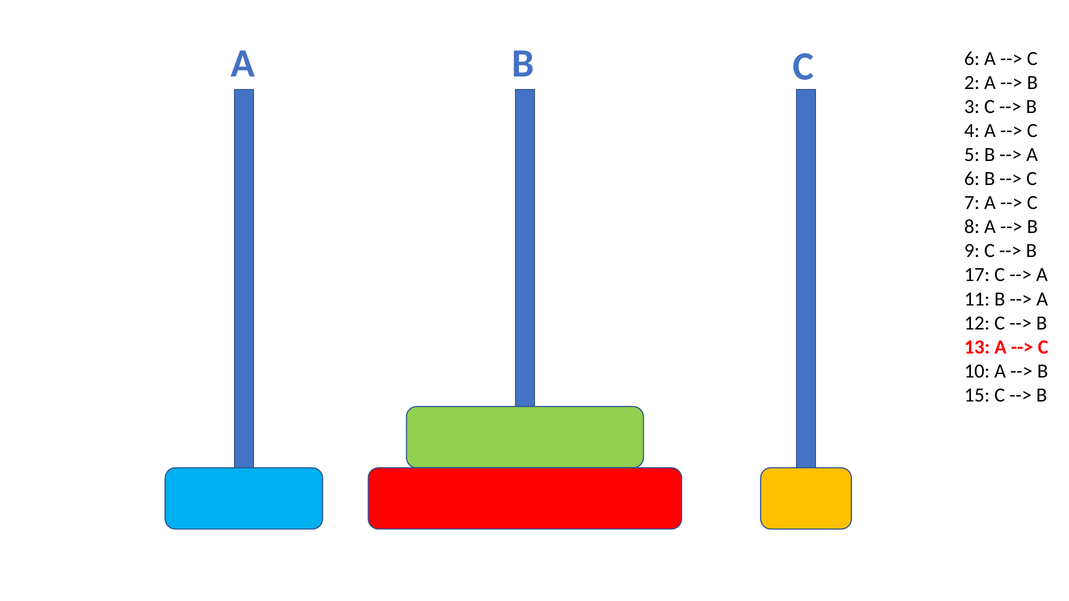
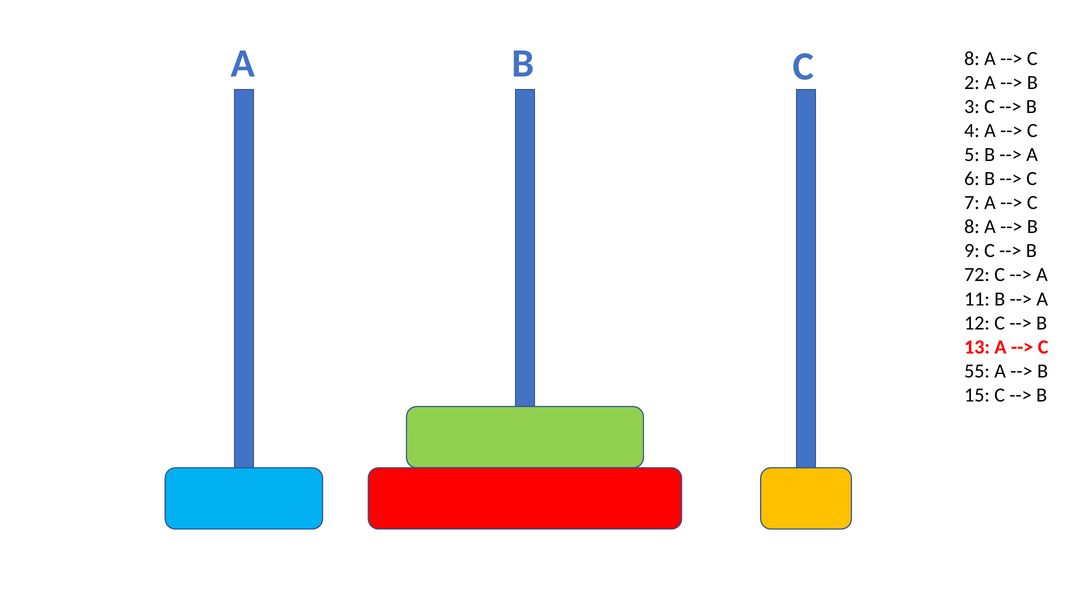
B C 6: 6 -> 8
17: 17 -> 72
10: 10 -> 55
